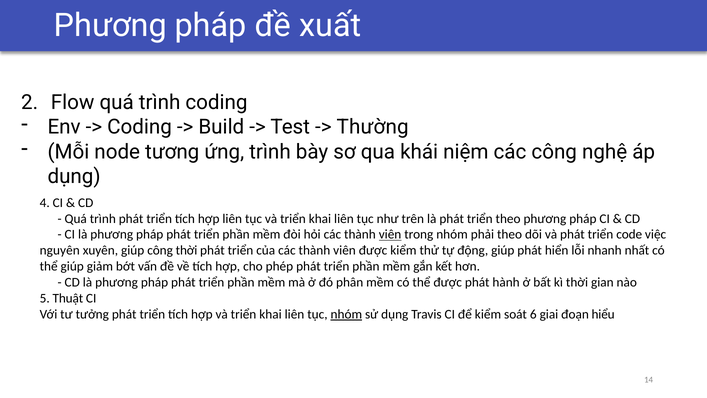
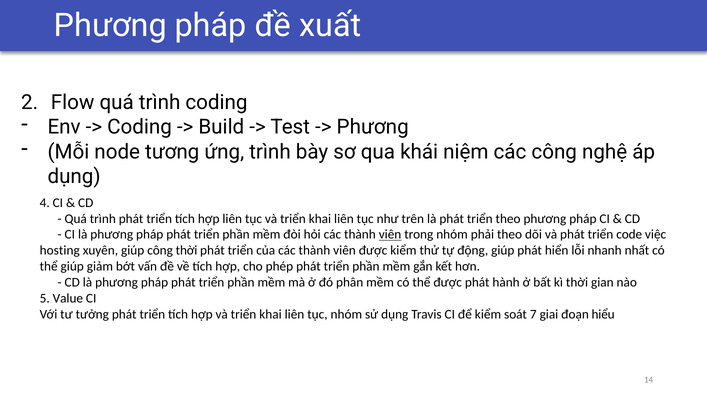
Thường at (373, 127): Thường -> Phương
nguyên: nguyên -> hosting
Thuật: Thuật -> Value
nhóm at (346, 314) underline: present -> none
6: 6 -> 7
